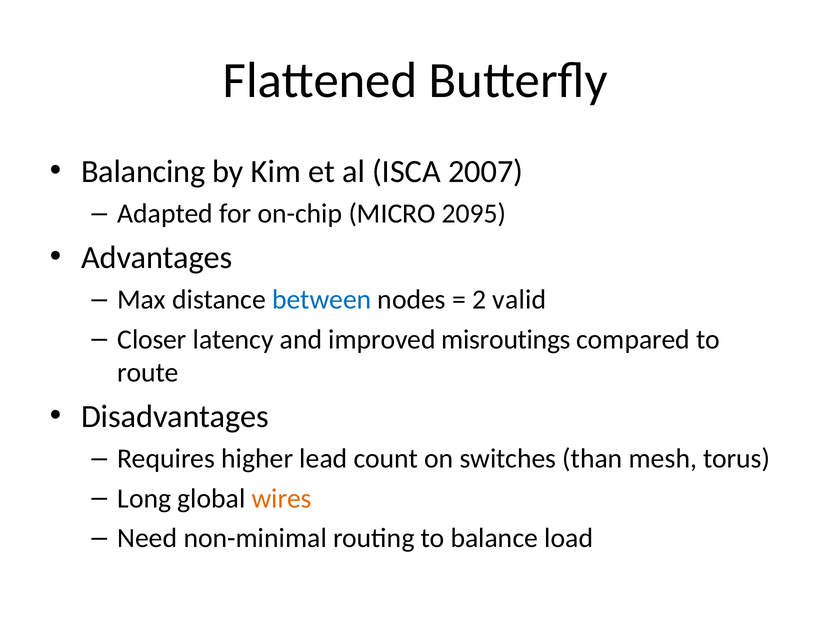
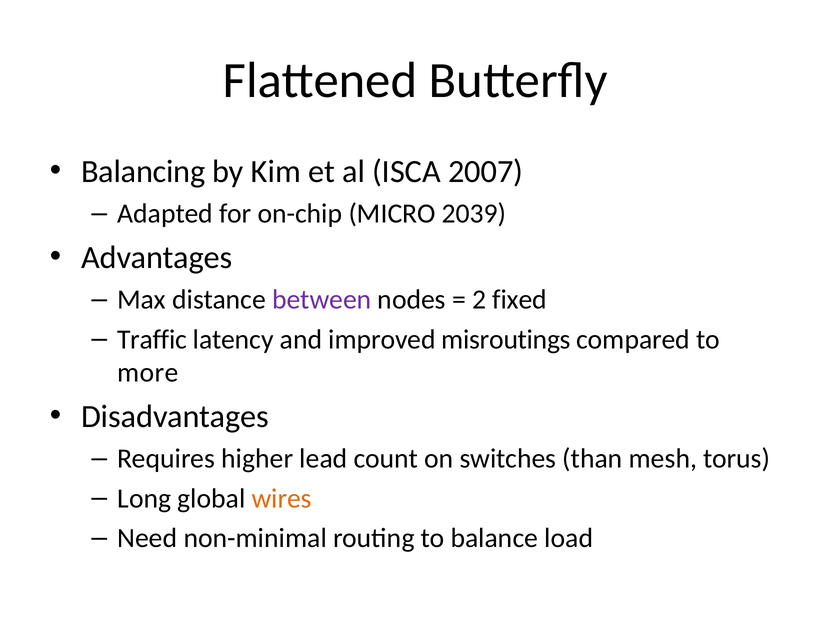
2095: 2095 -> 2039
between colour: blue -> purple
valid: valid -> fixed
Closer: Closer -> Traffic
route: route -> more
